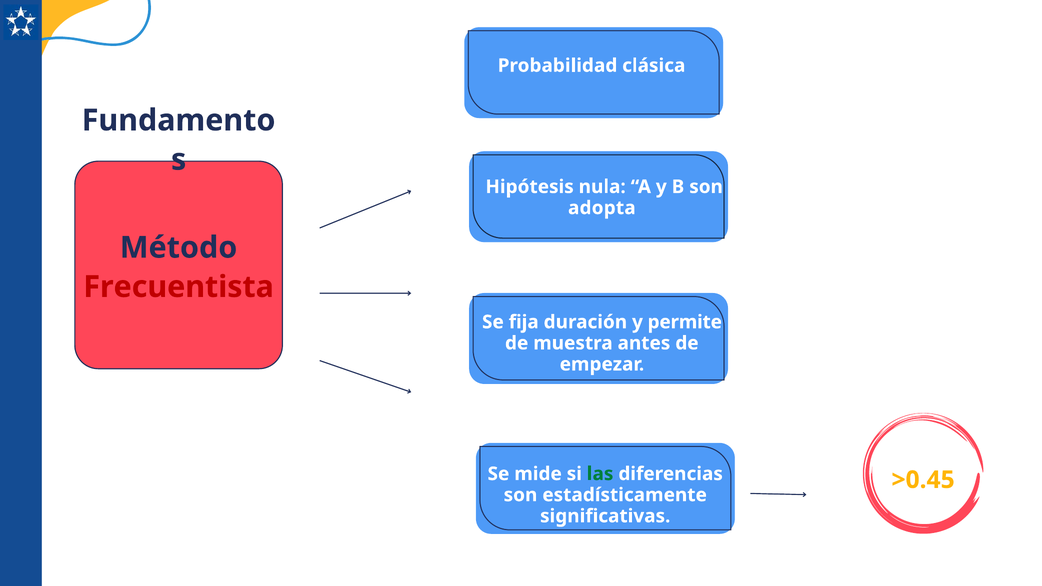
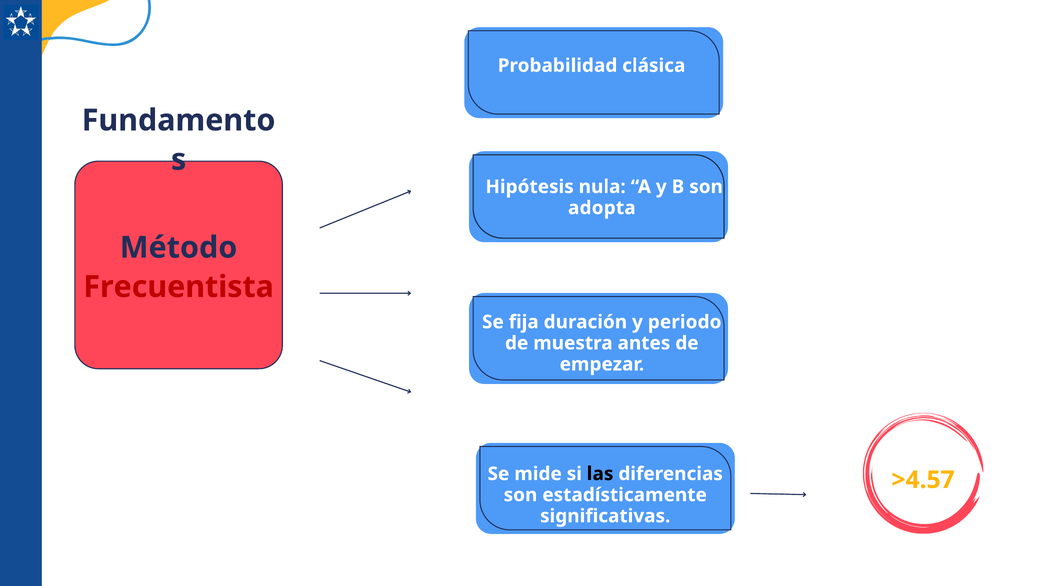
permite: permite -> periodo
las colour: green -> black
>0.45: >0.45 -> >4.57
